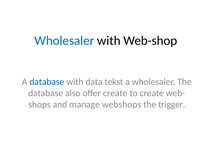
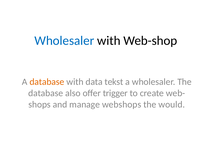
database at (47, 82) colour: blue -> orange
offer create: create -> trigger
trigger: trigger -> would
